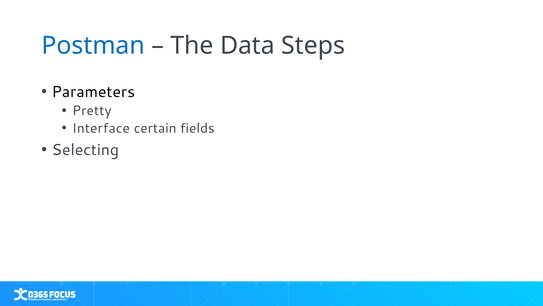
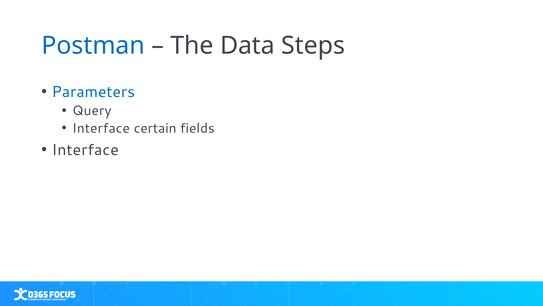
Parameters colour: black -> blue
Pretty: Pretty -> Query
Selecting at (85, 150): Selecting -> Interface
